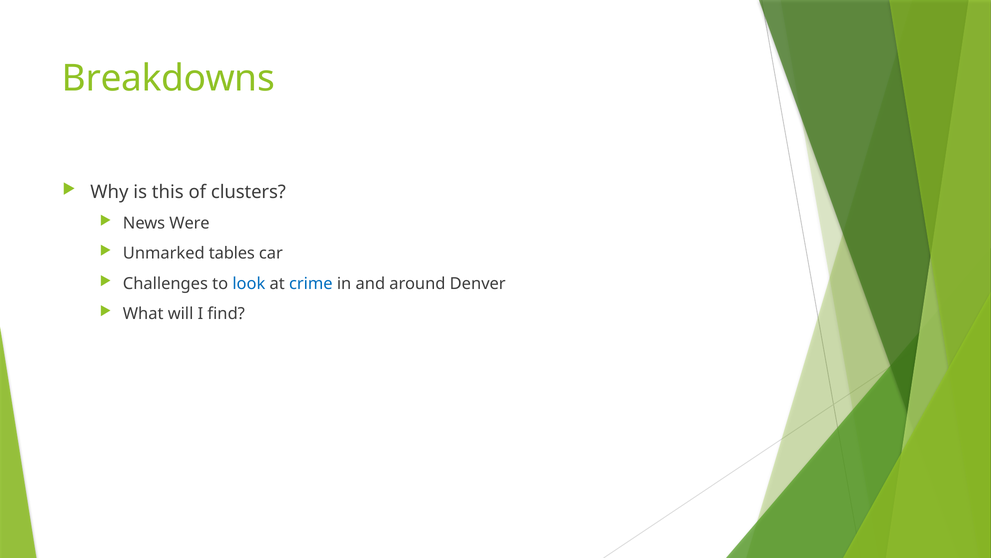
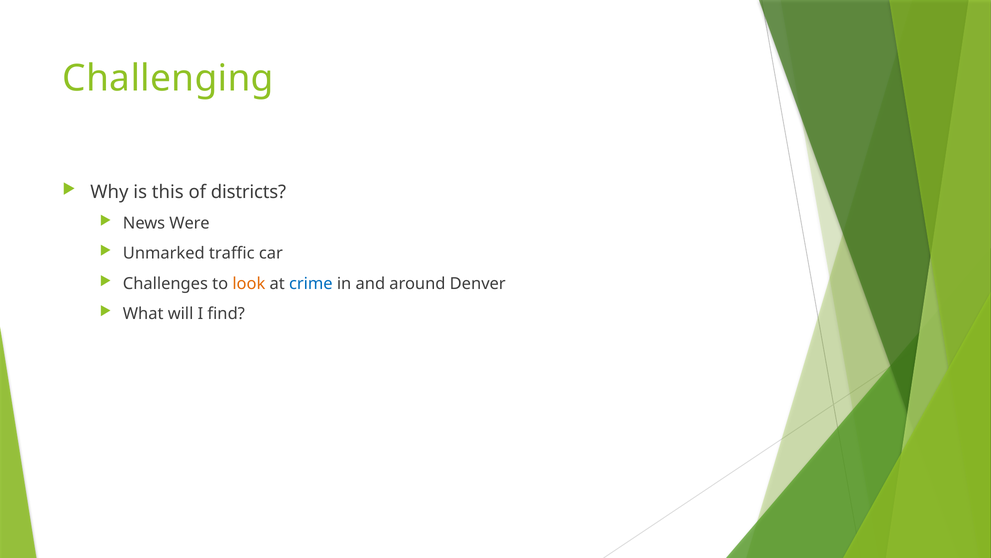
Breakdowns: Breakdowns -> Challenging
clusters: clusters -> districts
tables: tables -> traffic
look colour: blue -> orange
